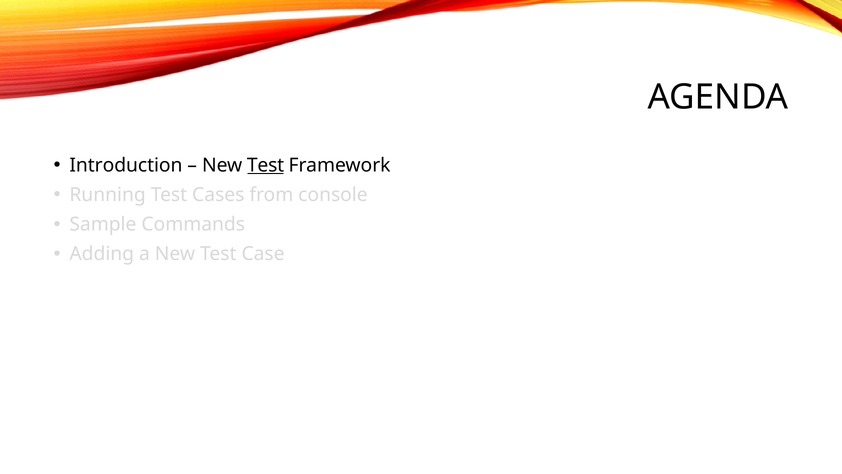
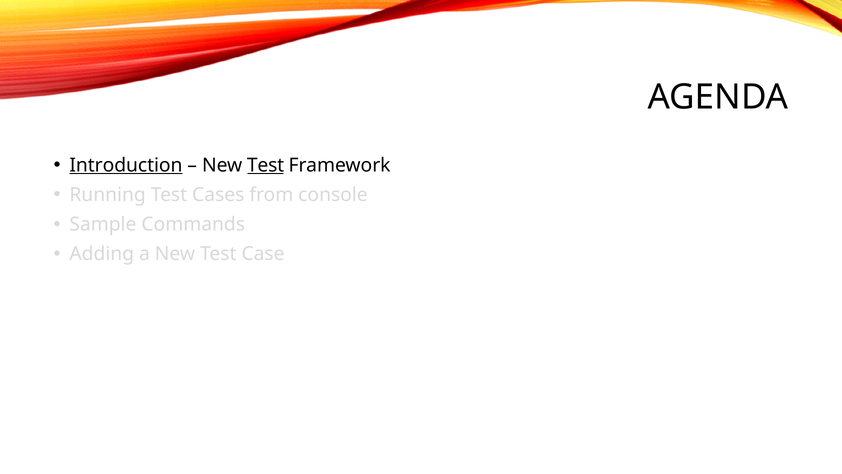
Introduction underline: none -> present
